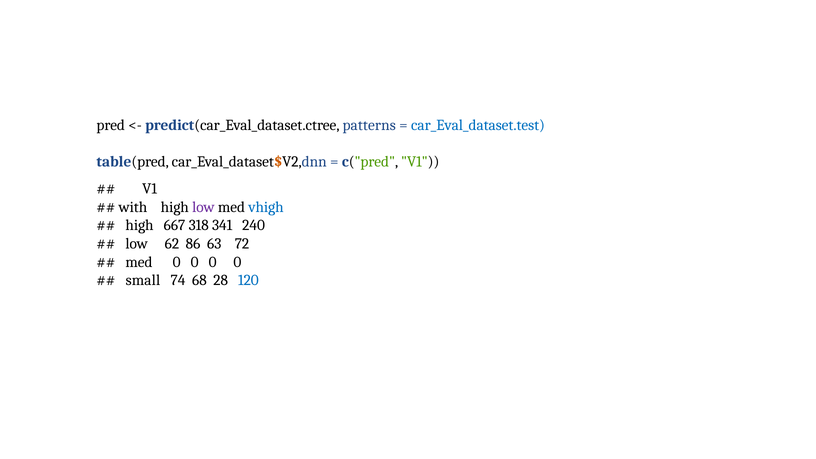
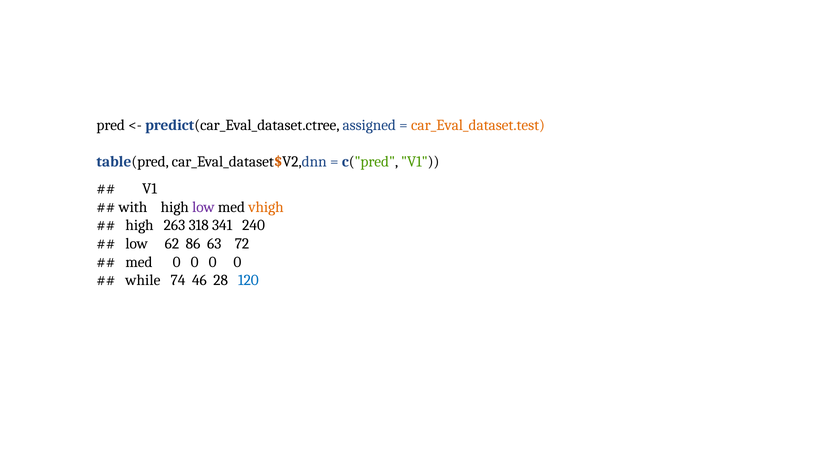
patterns: patterns -> assigned
car_Eval_dataset.test colour: blue -> orange
vhigh colour: blue -> orange
667: 667 -> 263
small: small -> while
68: 68 -> 46
